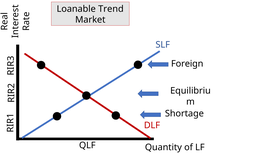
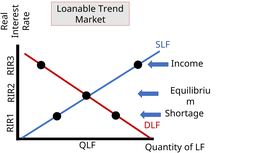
Foreign: Foreign -> Income
